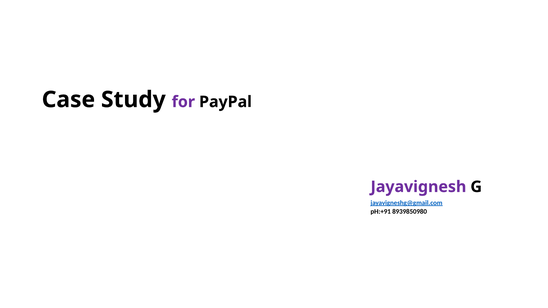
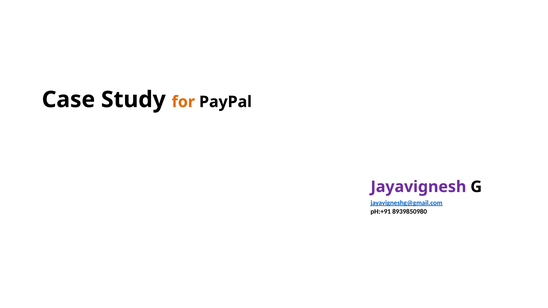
for colour: purple -> orange
